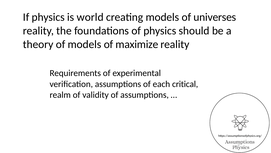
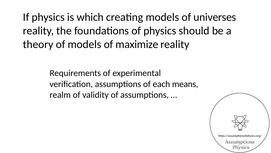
world: world -> which
critical: critical -> means
